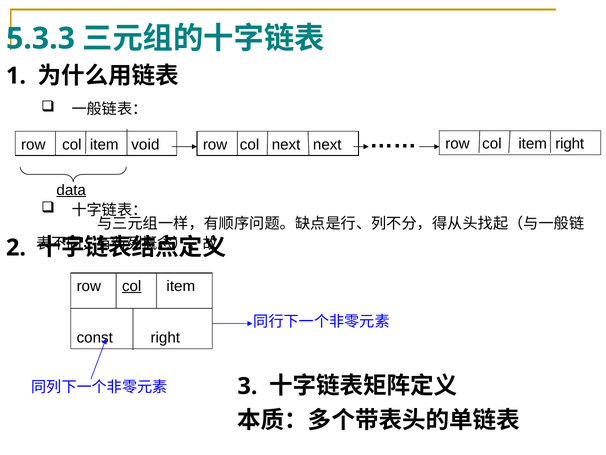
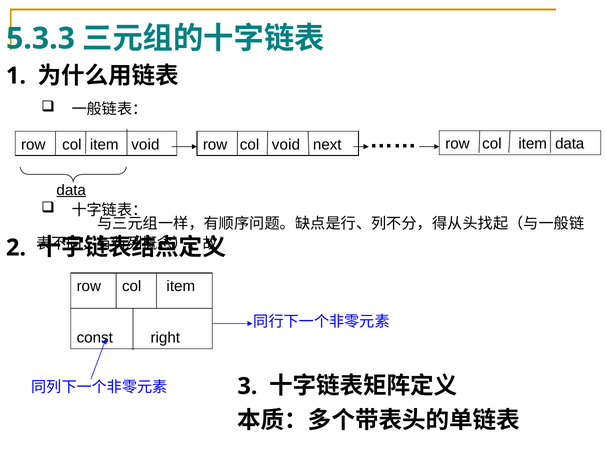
col next: next -> void
item right: right -> data
col at (132, 286) underline: present -> none
